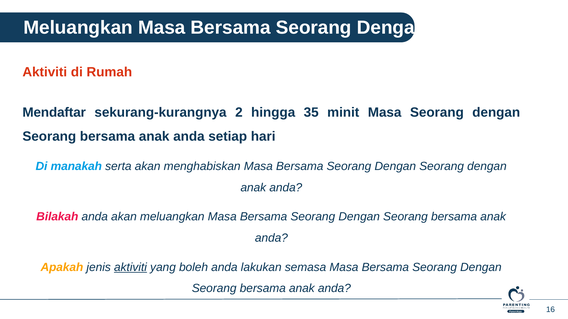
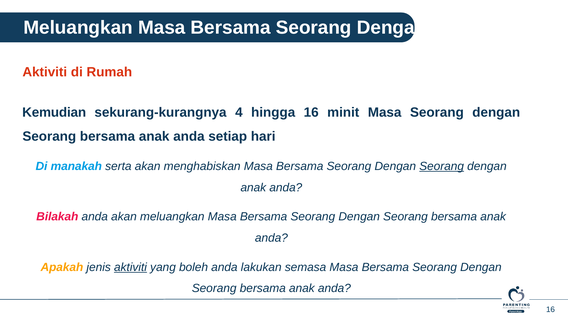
Mendaftar: Mendaftar -> Kemudian
2: 2 -> 4
hingga 35: 35 -> 16
Seorang at (442, 167) underline: none -> present
